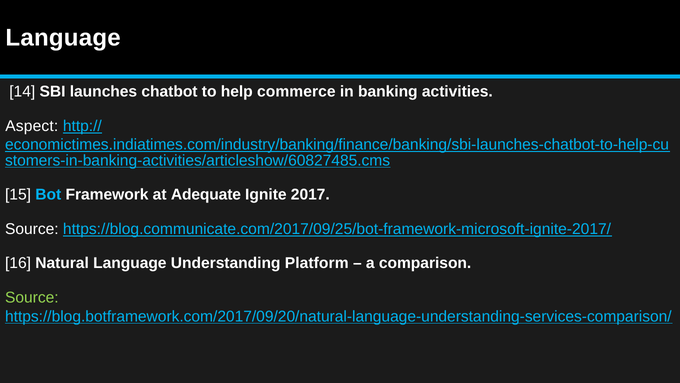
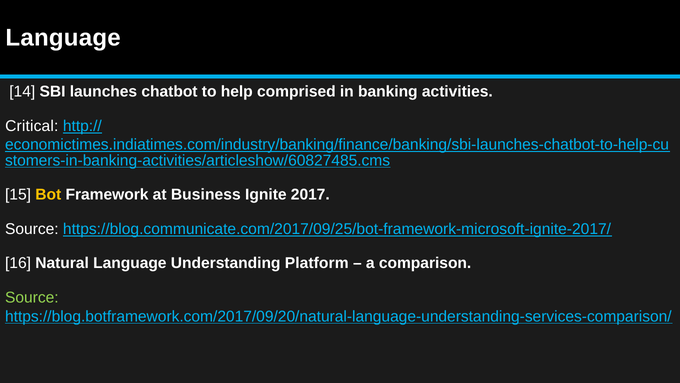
commerce: commerce -> comprised
Aspect: Aspect -> Critical
Bot colour: light blue -> yellow
Adequate: Adequate -> Business
